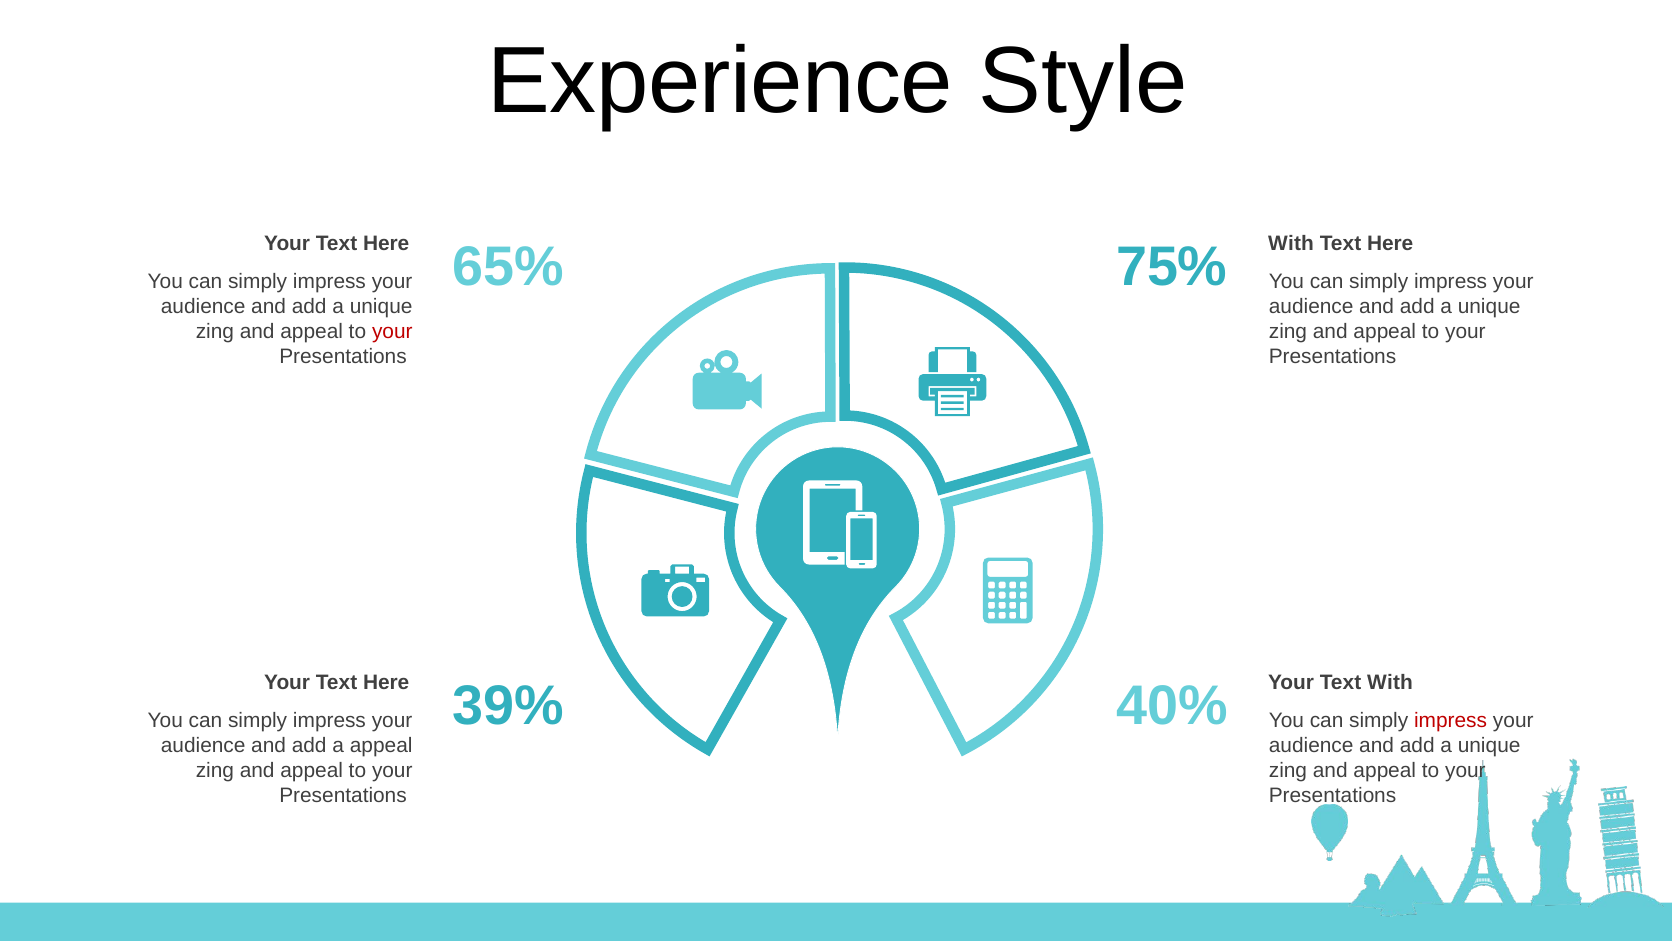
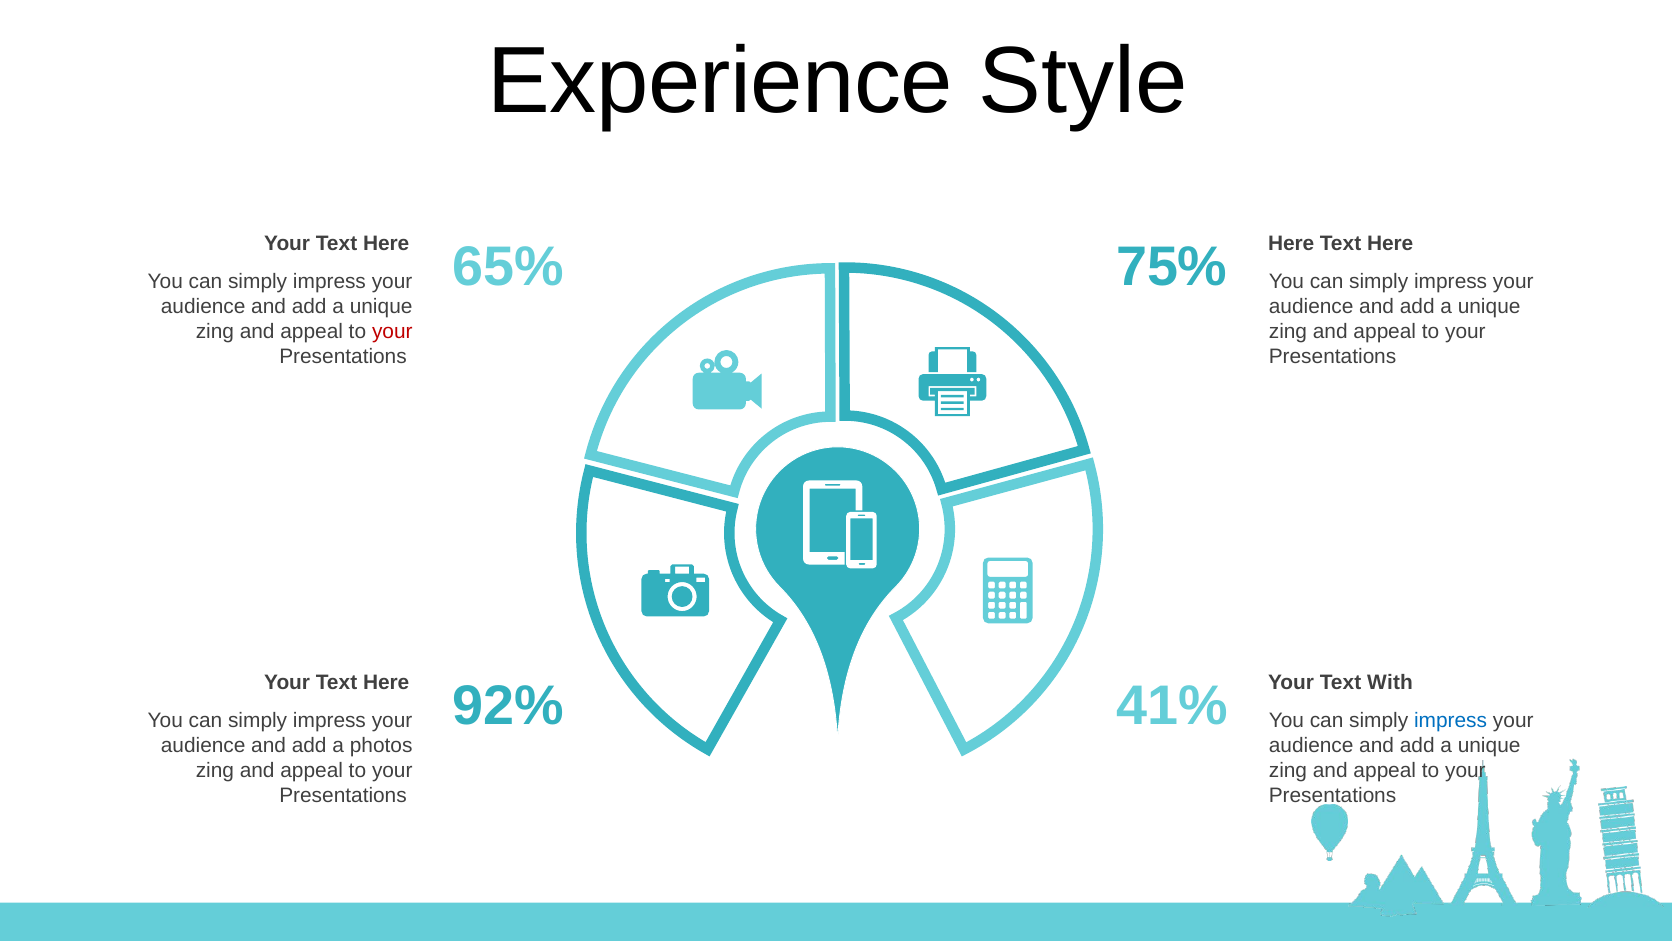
With at (1291, 244): With -> Here
39%: 39% -> 92%
40%: 40% -> 41%
impress at (1451, 720) colour: red -> blue
a appeal: appeal -> photos
